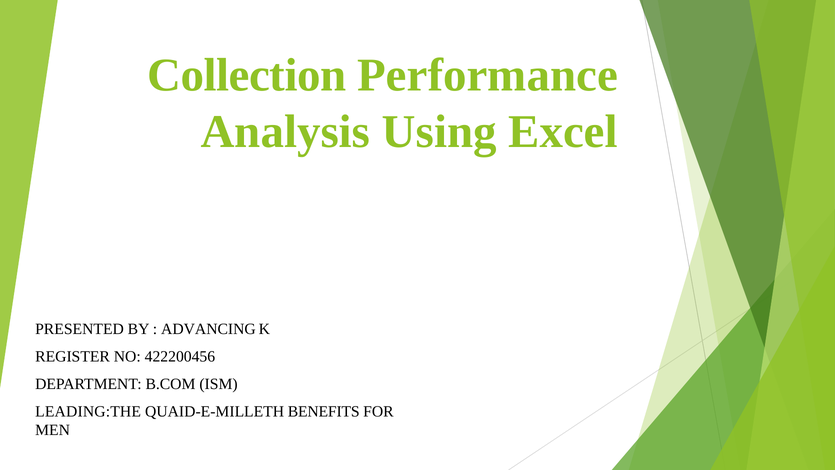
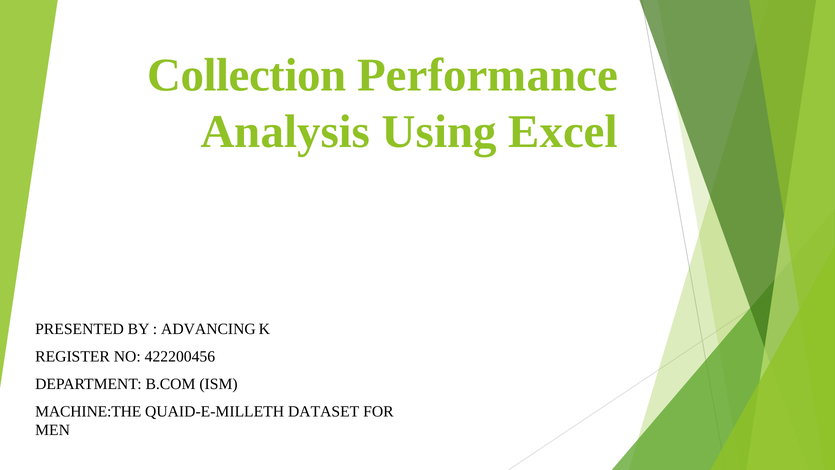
LEADING:THE: LEADING:THE -> MACHINE:THE
BENEFITS: BENEFITS -> DATASET
